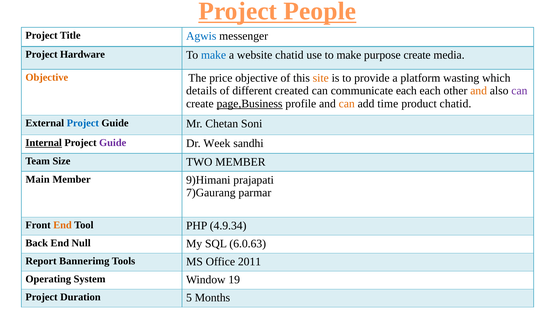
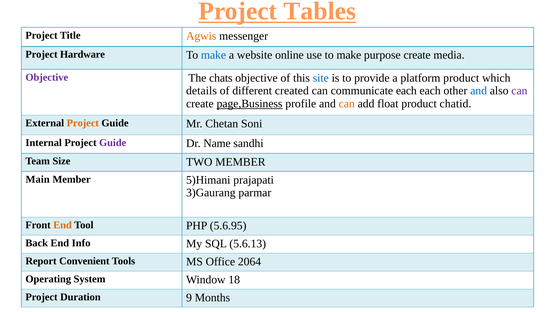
People: People -> Tables
Agwis colour: blue -> orange
website chatid: chatid -> online
Objective at (47, 77) colour: orange -> purple
price: price -> chats
site colour: orange -> blue
platform wasting: wasting -> product
and at (479, 91) colour: orange -> blue
time: time -> float
Project at (83, 123) colour: blue -> orange
Internal underline: present -> none
Week: Week -> Name
9)Himani: 9)Himani -> 5)Himani
7)Gaurang: 7)Gaurang -> 3)Gaurang
4.9.34: 4.9.34 -> 5.6.95
Null: Null -> Info
6.0.63: 6.0.63 -> 5.6.13
Bannerimg: Bannerimg -> Convenient
2011: 2011 -> 2064
19: 19 -> 18
5: 5 -> 9
